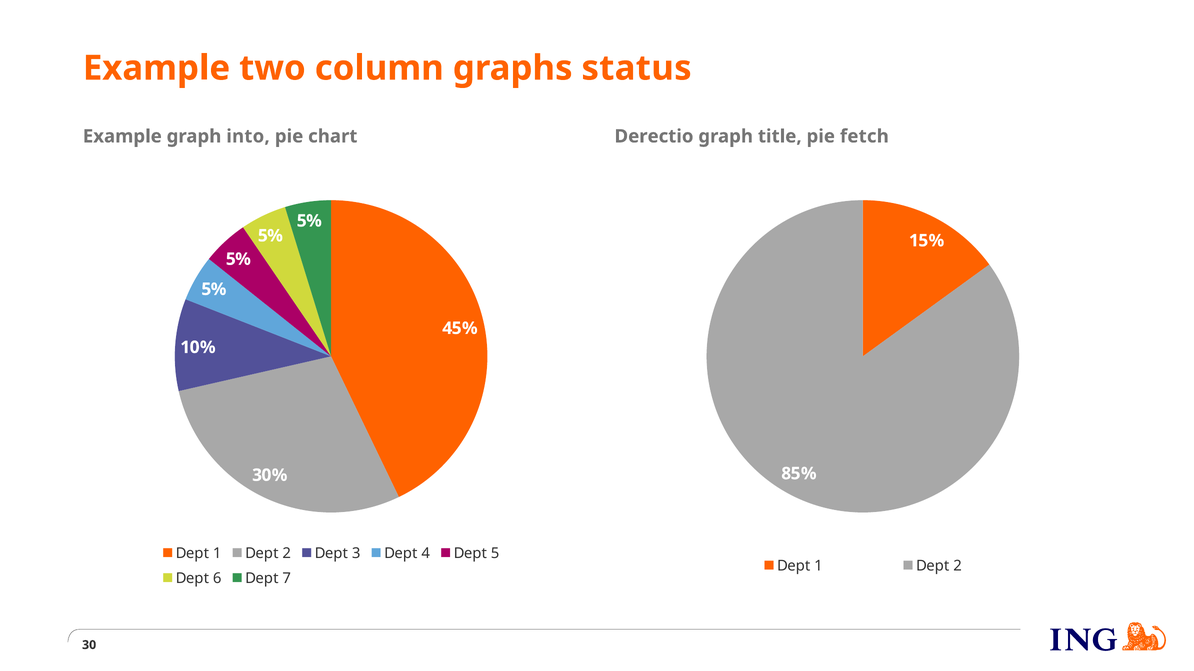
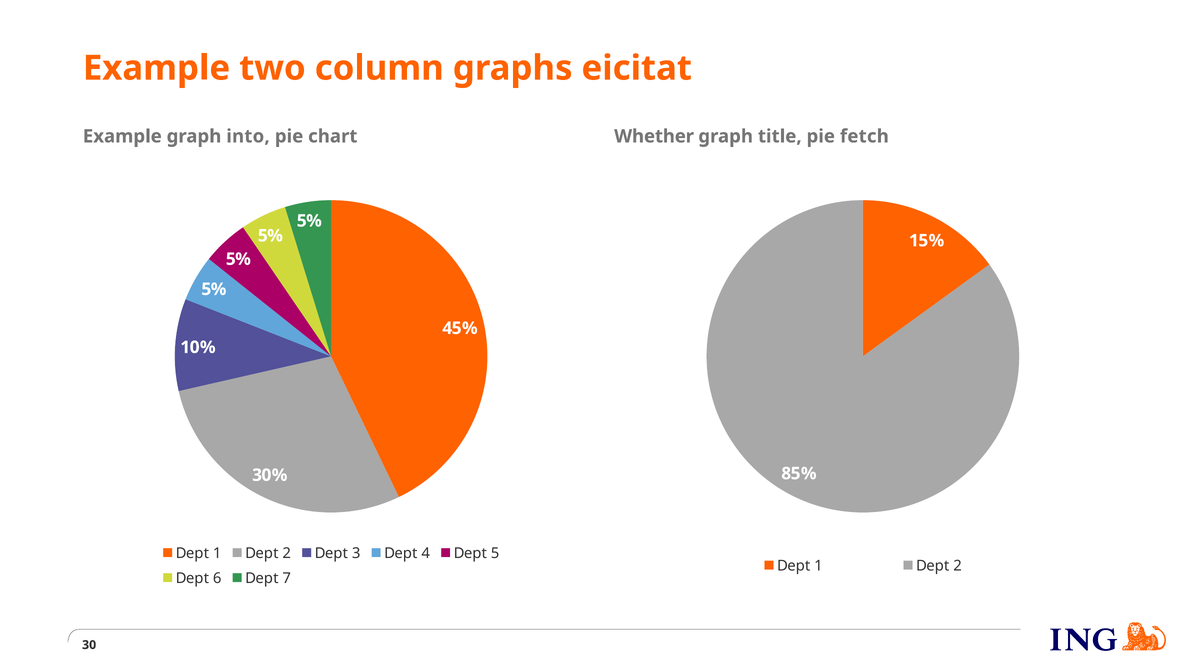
status: status -> eicitat
Derectio: Derectio -> Whether
